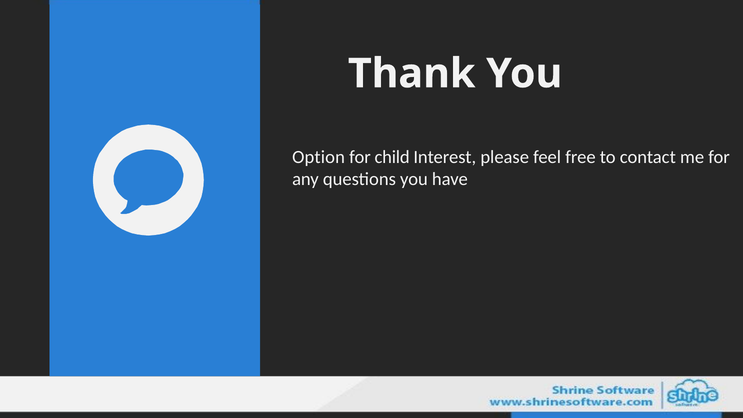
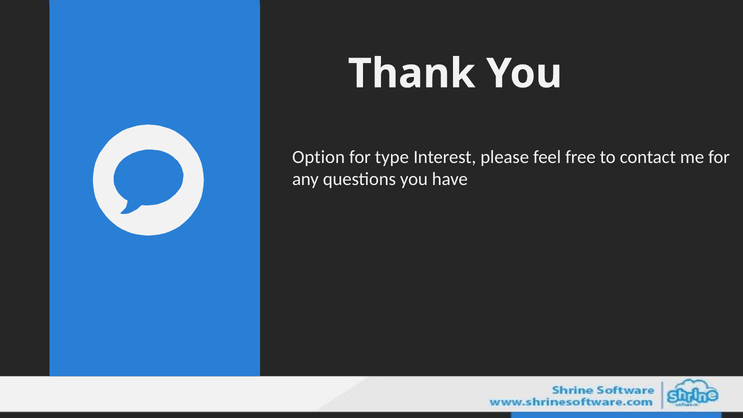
child: child -> type
